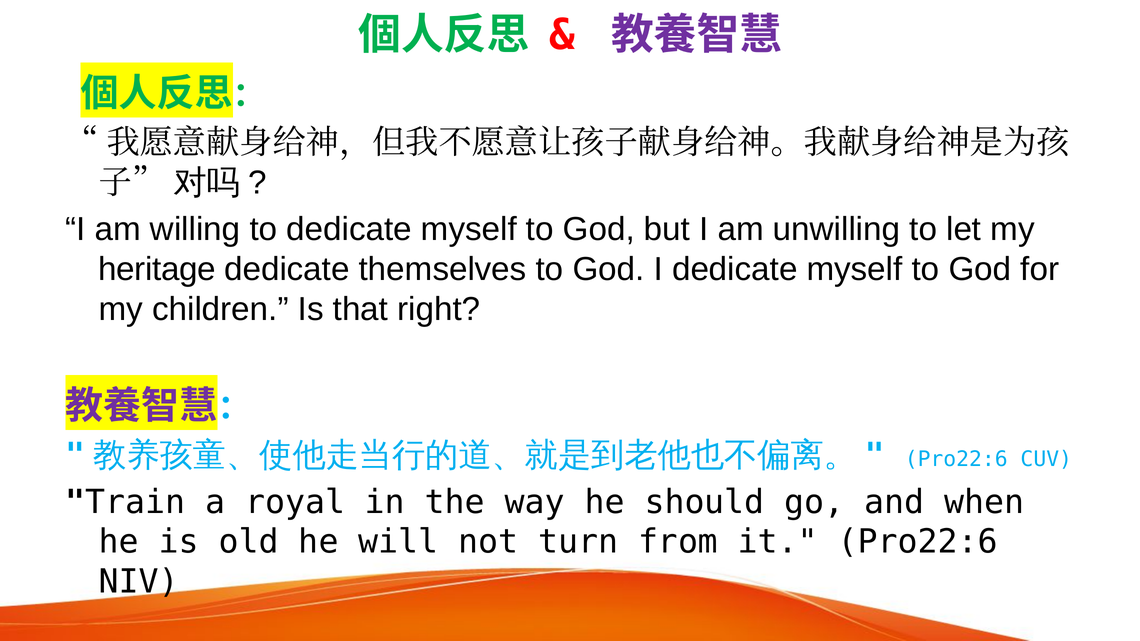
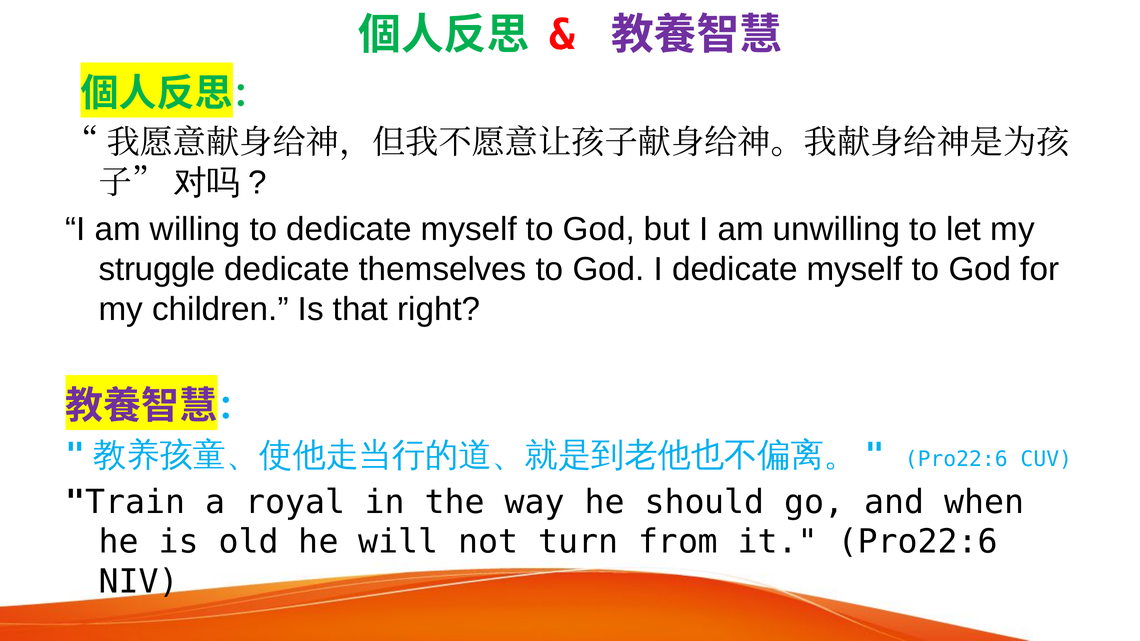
heritage: heritage -> struggle
